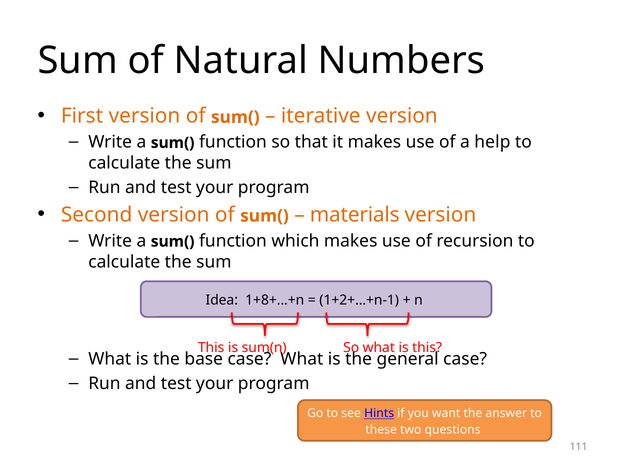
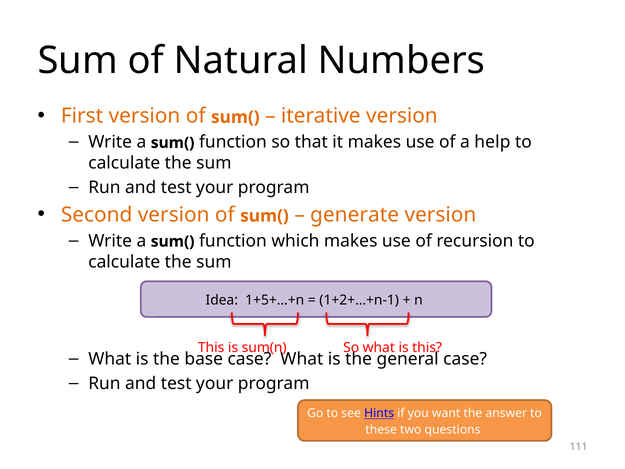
materials: materials -> generate
1+8+…+n: 1+8+…+n -> 1+5+…+n
